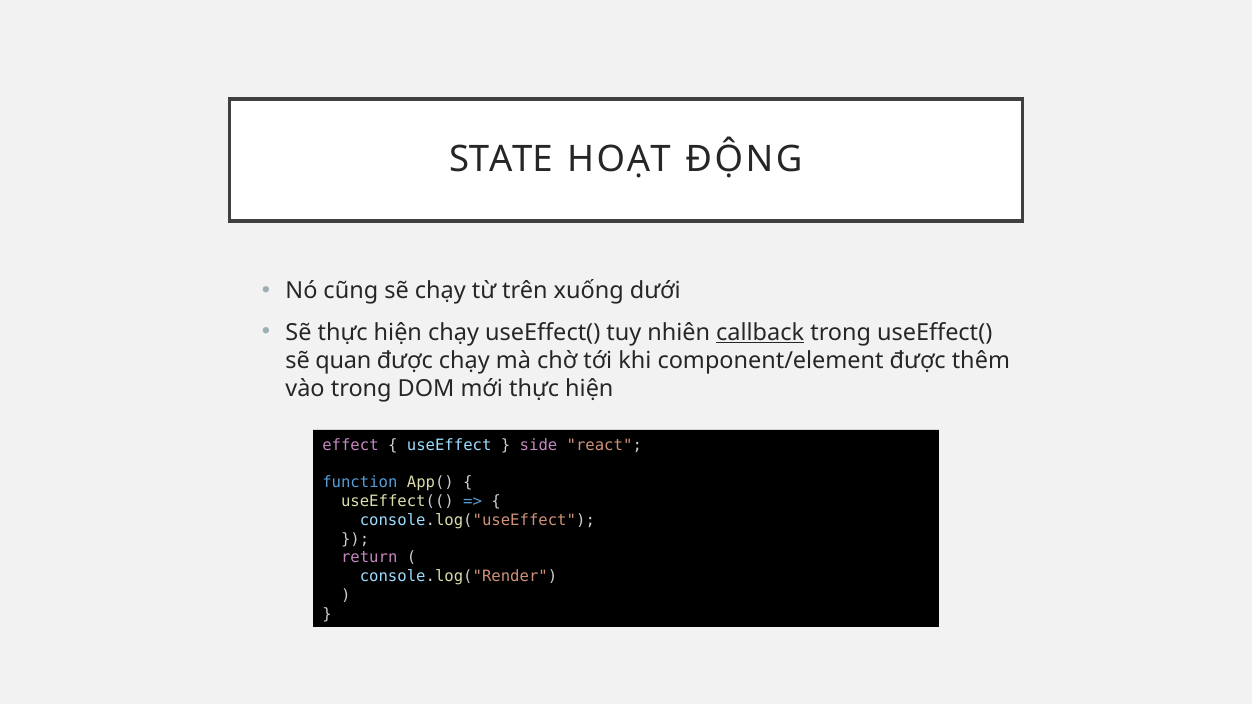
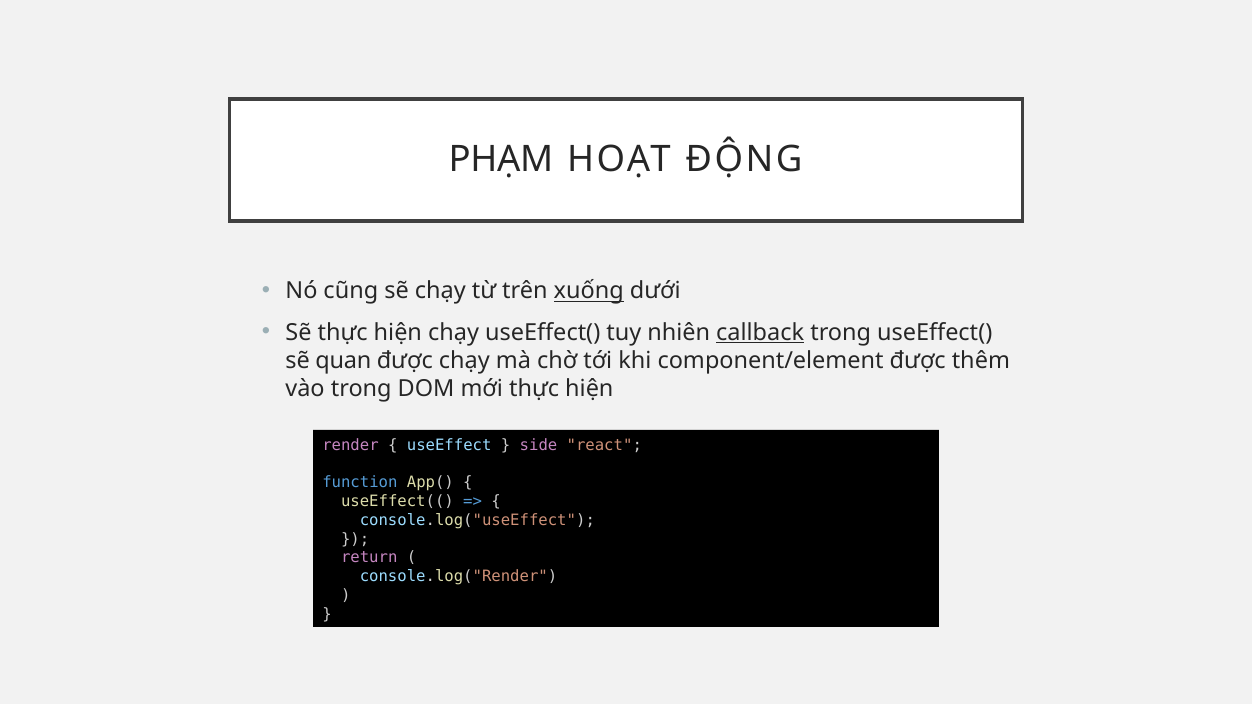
STATE: STATE -> PHẠM
xuống underline: none -> present
effect: effect -> render
